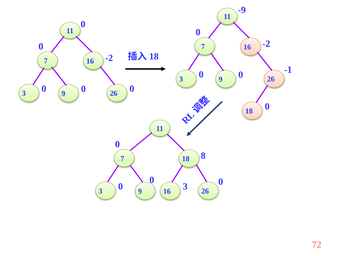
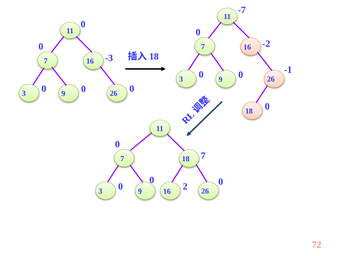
-9: -9 -> -7
-2 at (109, 58): -2 -> -3
18 8: 8 -> 7
16 3: 3 -> 2
